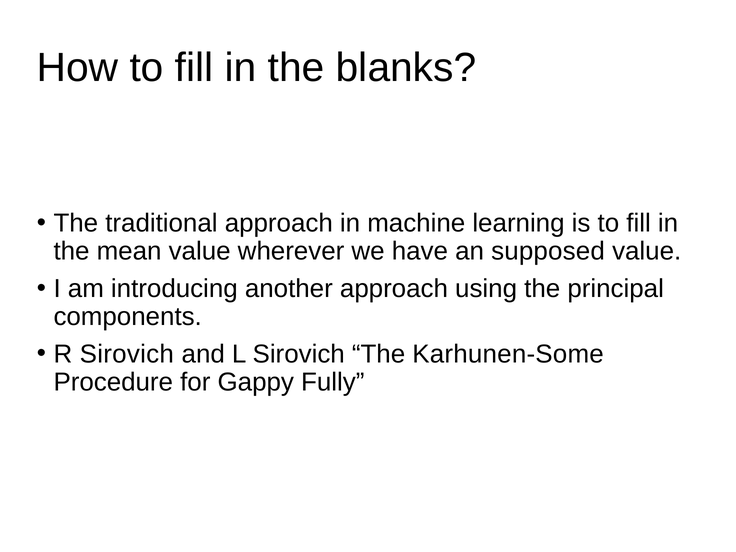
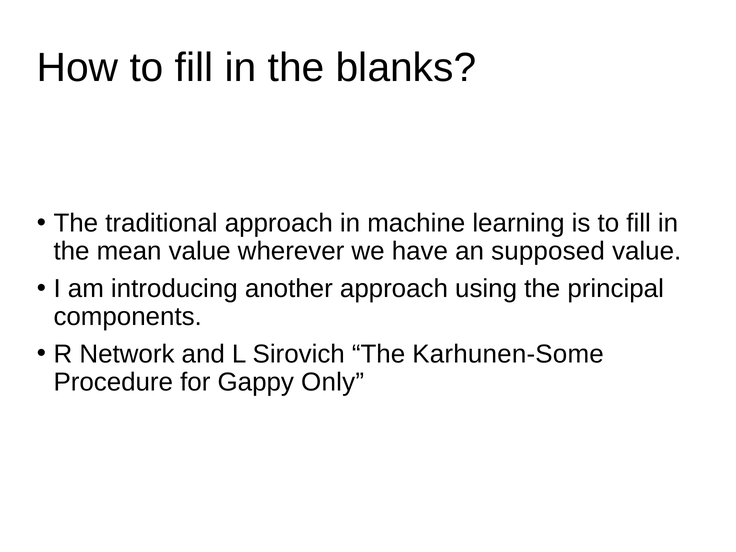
R Sirovich: Sirovich -> Network
Fully: Fully -> Only
